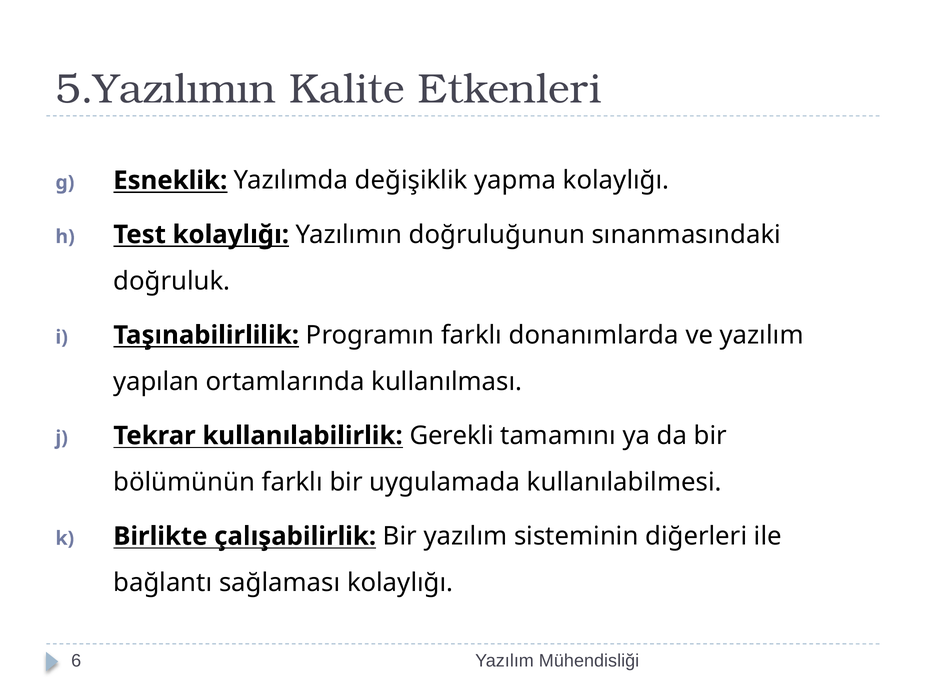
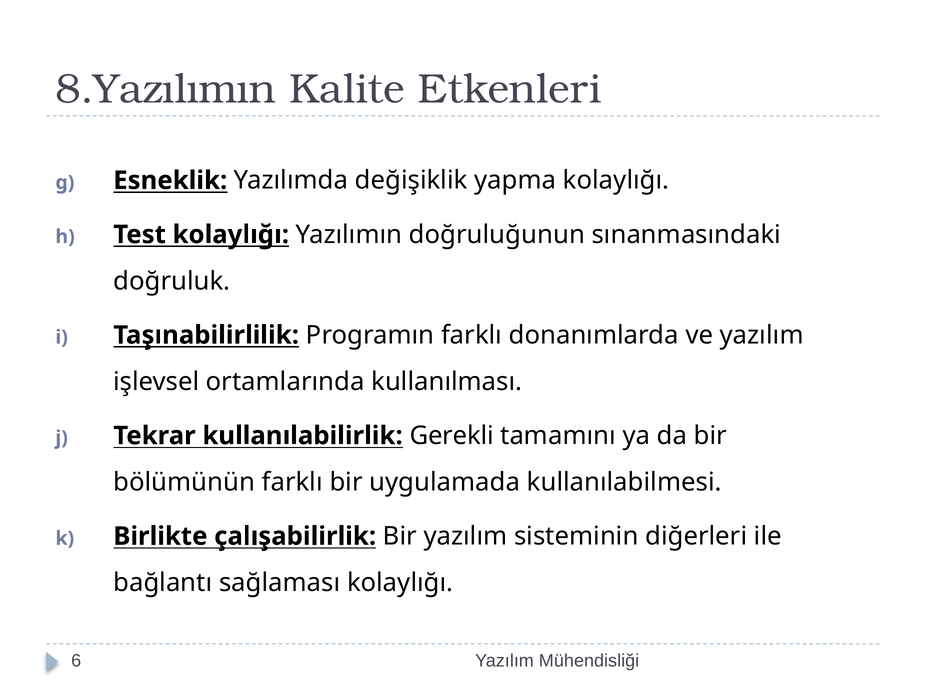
5.Yazılımın: 5.Yazılımın -> 8.Yazılımın
yapılan: yapılan -> işlevsel
